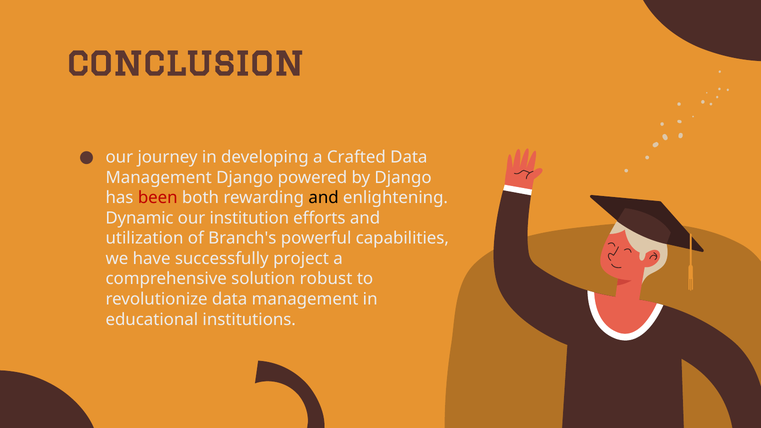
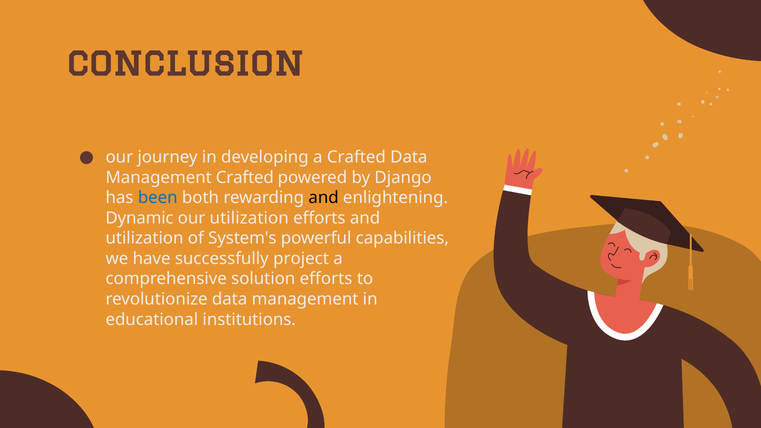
Management Django: Django -> Crafted
been colour: red -> blue
our institution: institution -> utilization
Branch's: Branch's -> System's
solution robust: robust -> efforts
